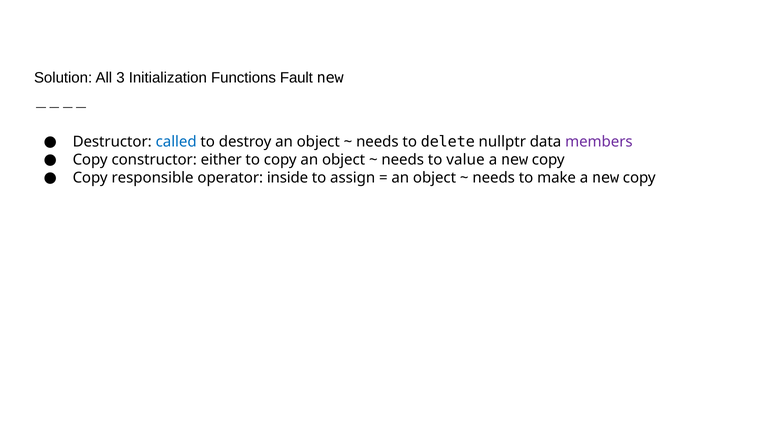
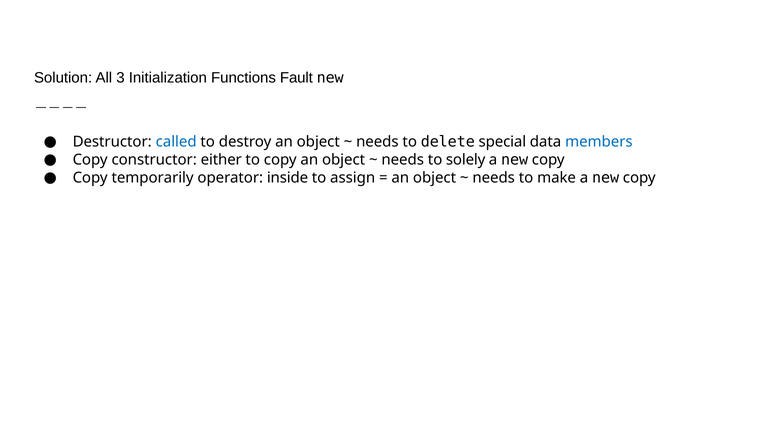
nullptr: nullptr -> special
members colour: purple -> blue
value: value -> solely
responsible: responsible -> temporarily
